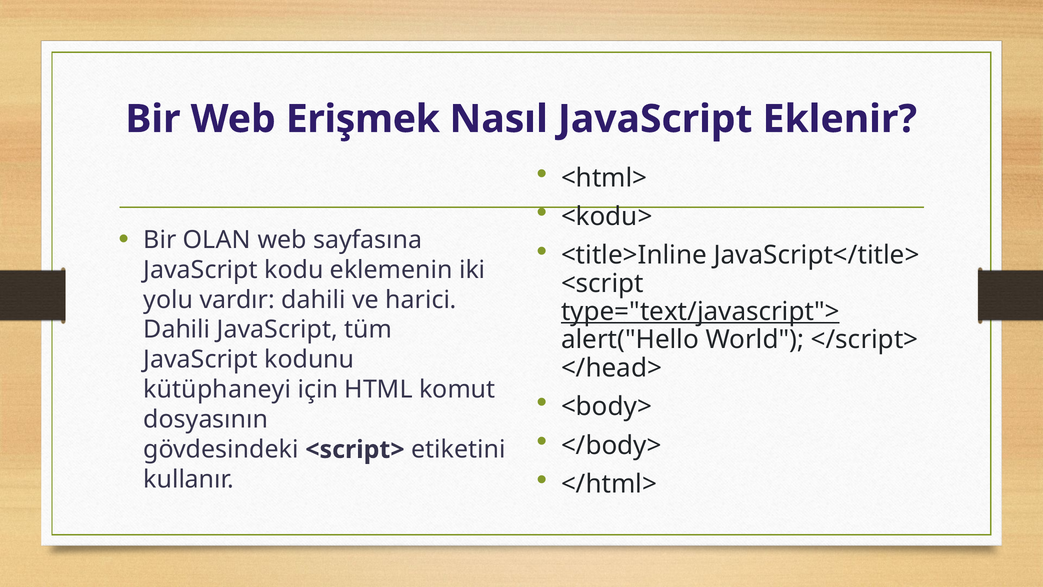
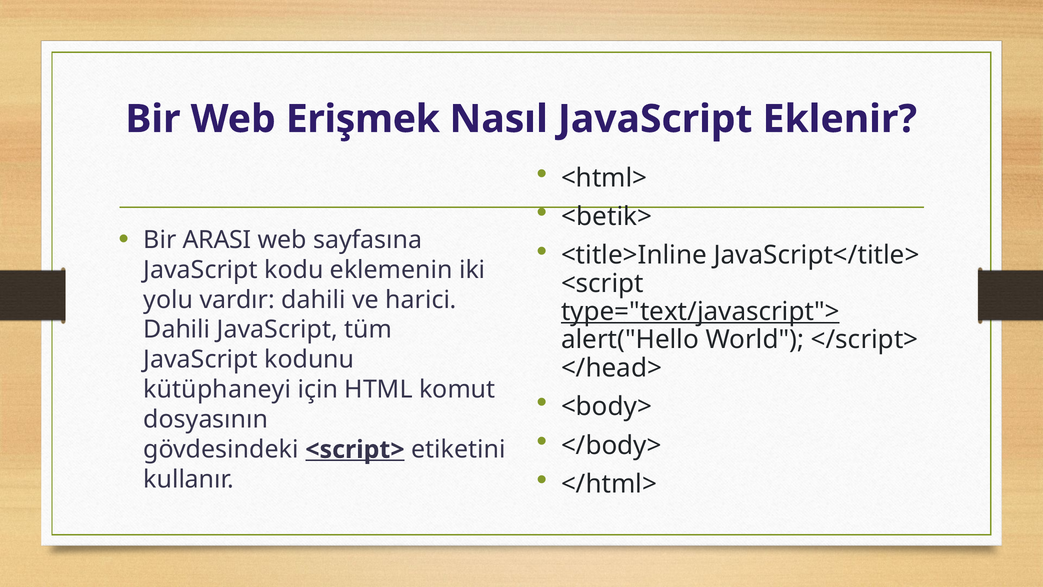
<kodu>: <kodu> -> <betik>
OLAN: OLAN -> ARASI
<script> underline: none -> present
